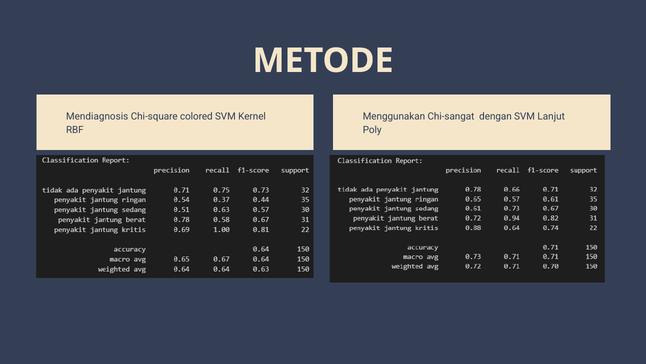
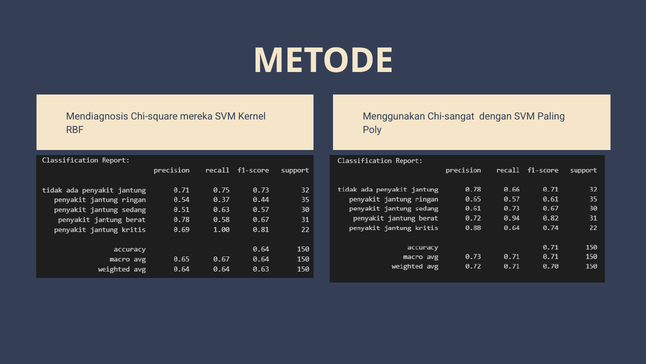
colored: colored -> mereka
Lanjut: Lanjut -> Paling
